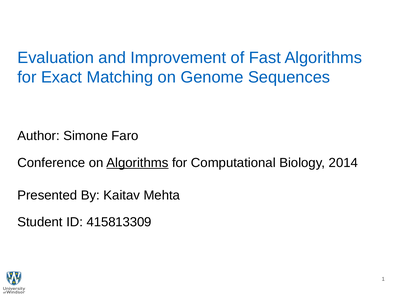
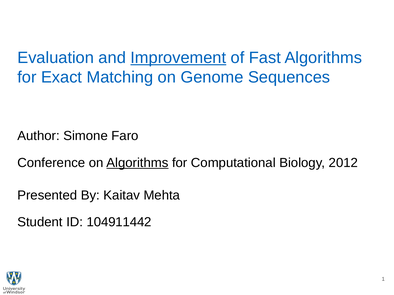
Improvement underline: none -> present
2014: 2014 -> 2012
415813309: 415813309 -> 104911442
